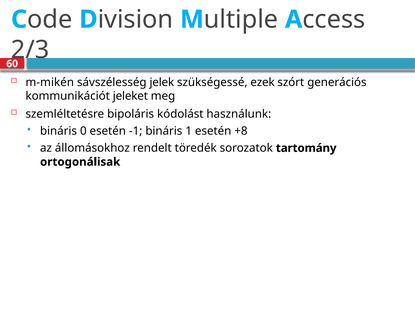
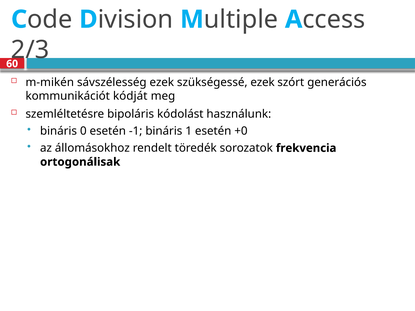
sávszélesség jelek: jelek -> ezek
jeleket: jeleket -> kódját
+8: +8 -> +0
tartomány: tartomány -> frekvencia
